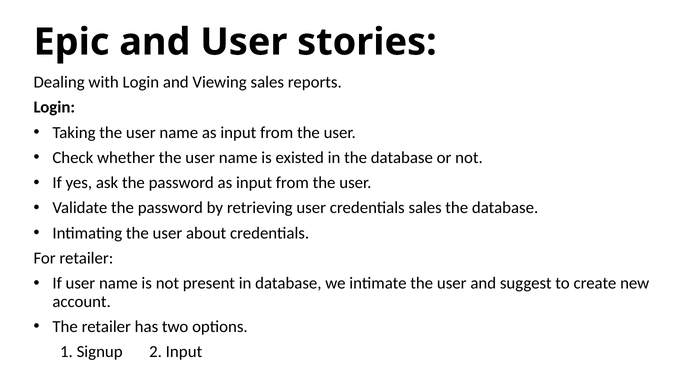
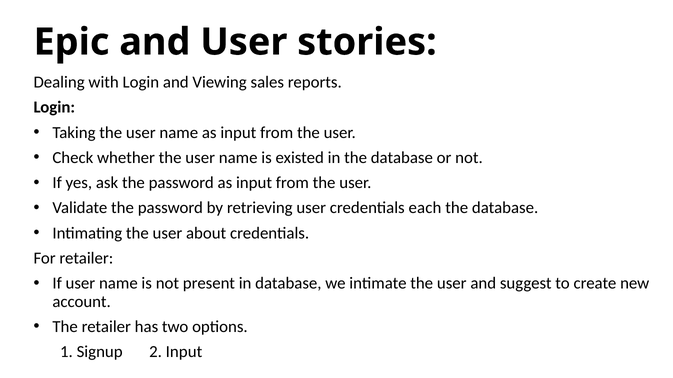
credentials sales: sales -> each
